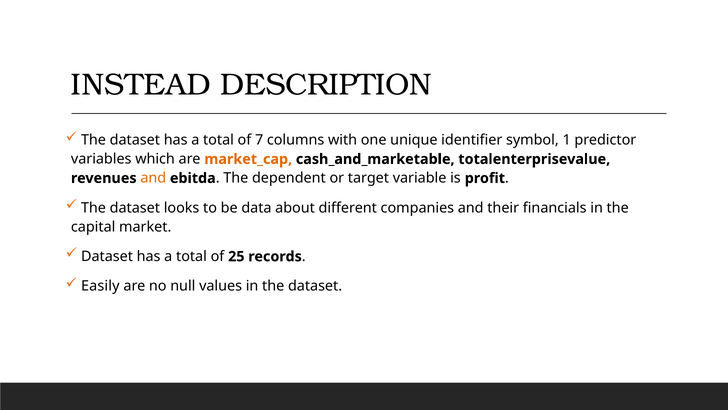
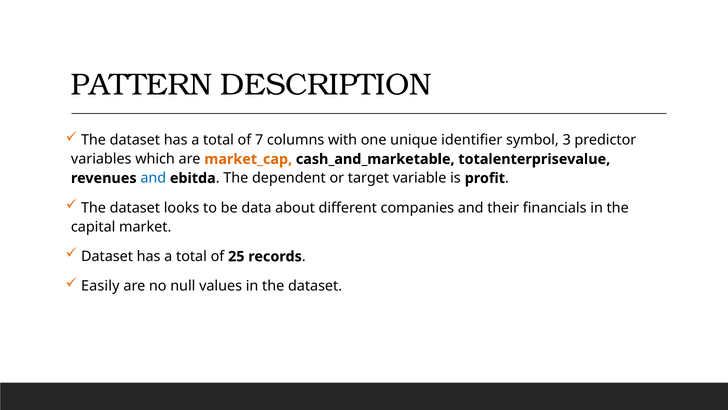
INSTEAD: INSTEAD -> PATTERN
1: 1 -> 3
and at (153, 178) colour: orange -> blue
